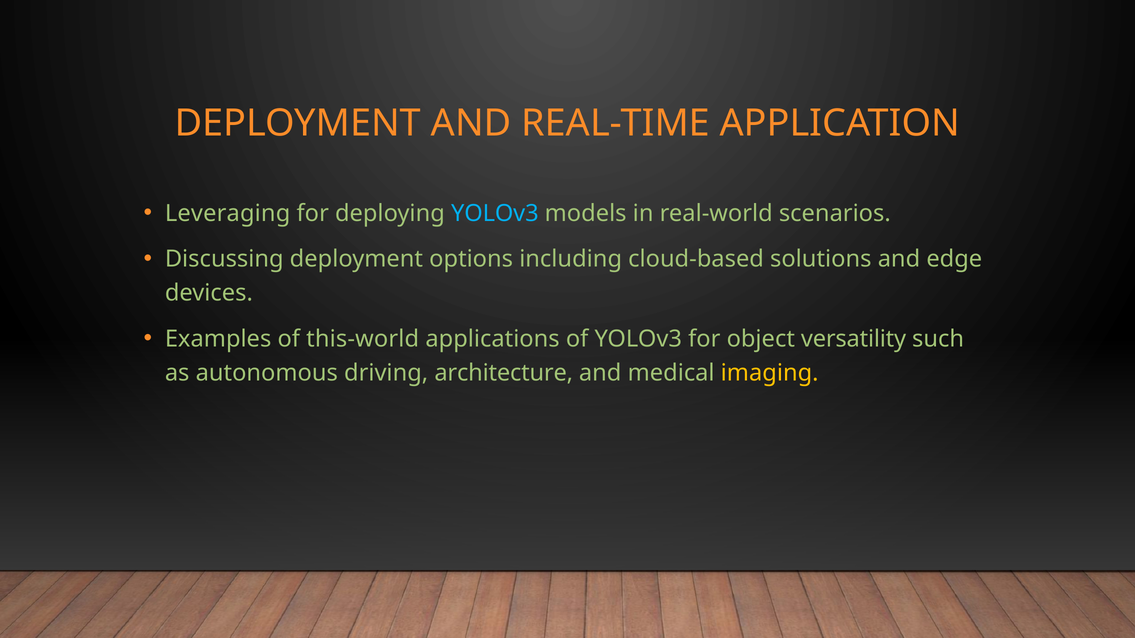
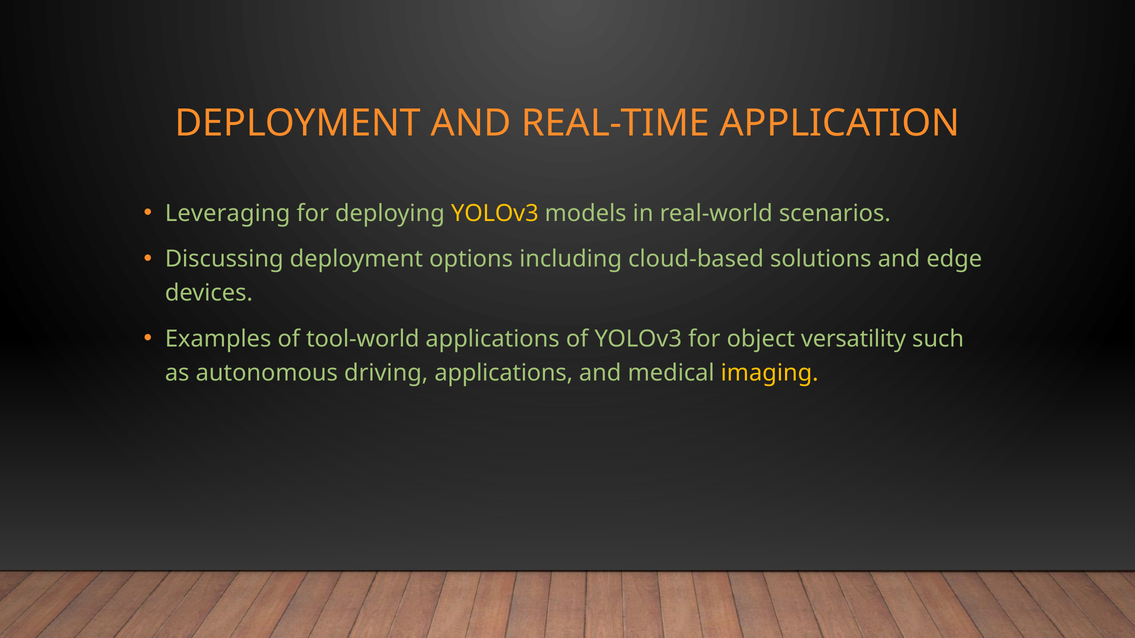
YOLOv3 at (495, 213) colour: light blue -> yellow
this-world: this-world -> tool-world
driving architecture: architecture -> applications
